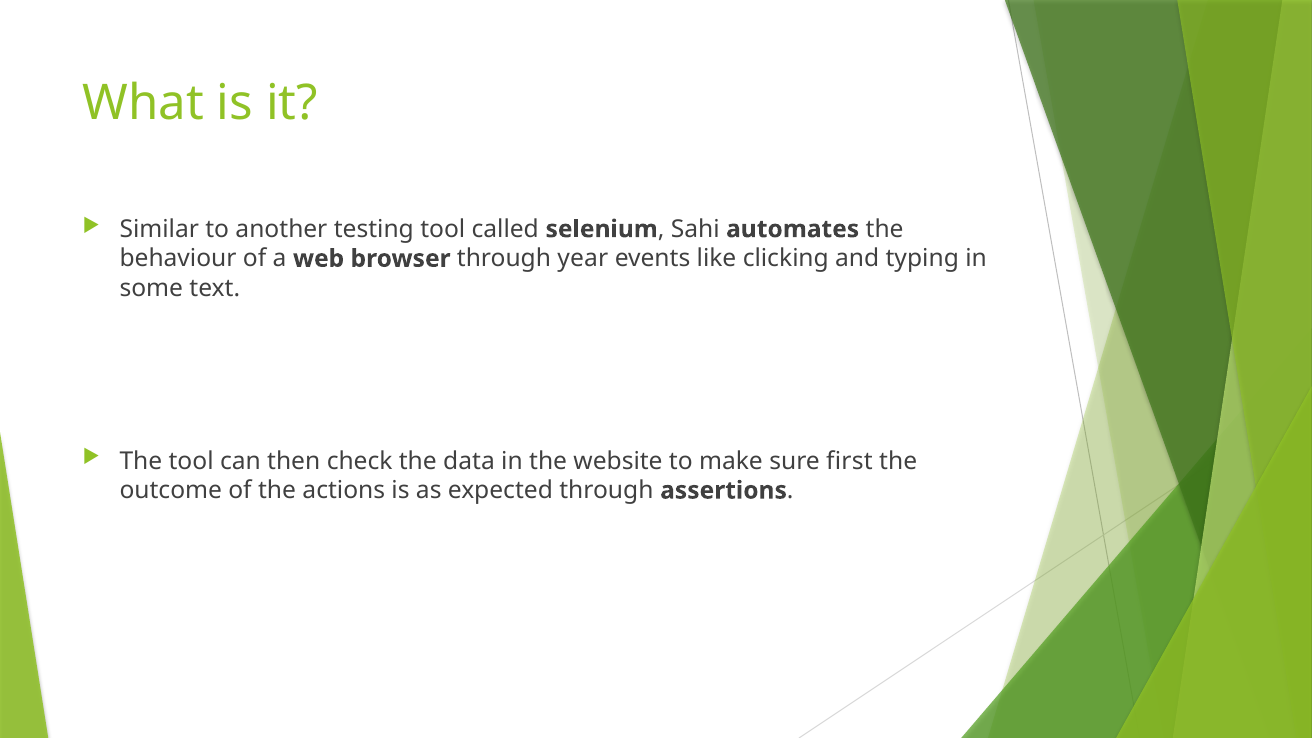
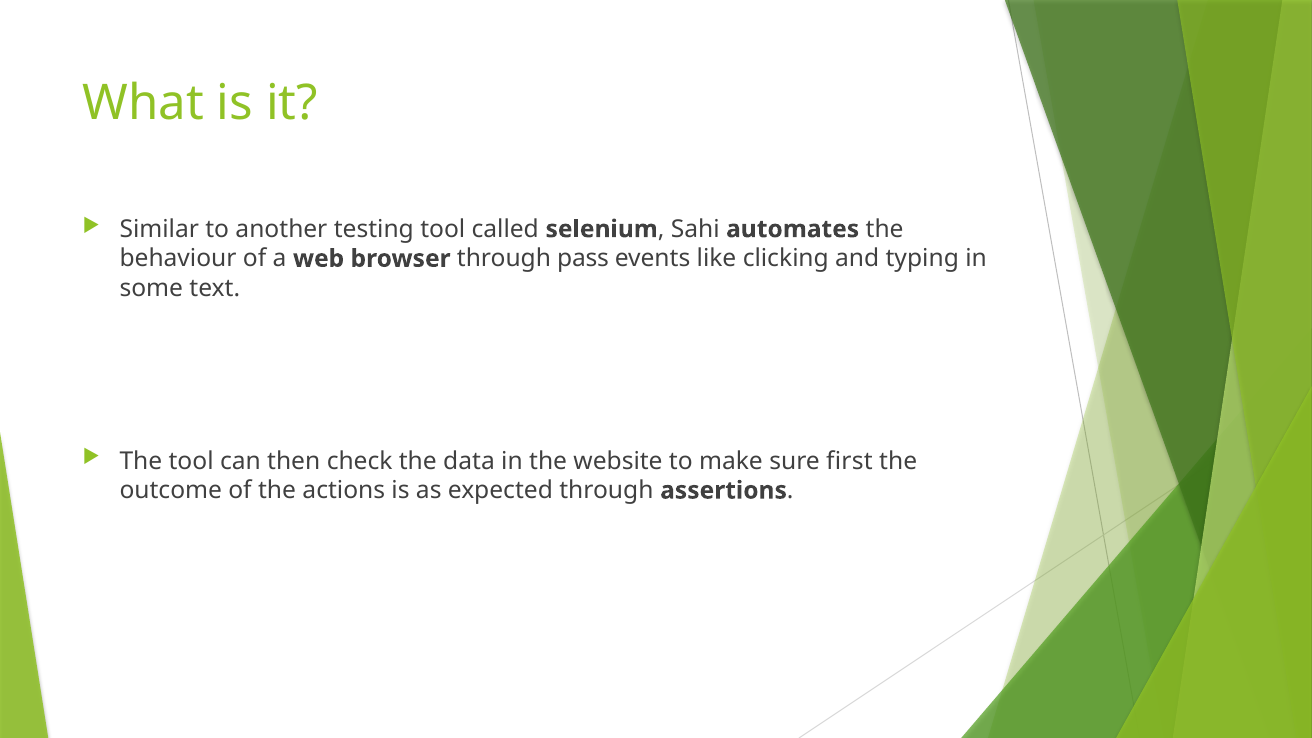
year: year -> pass
